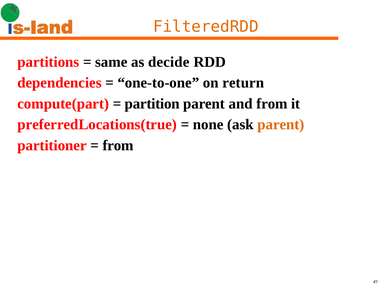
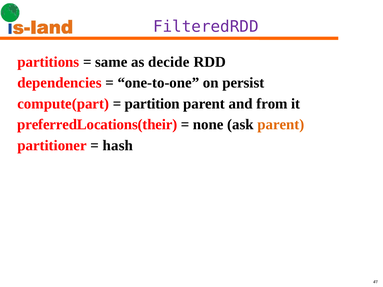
FilteredRDD colour: orange -> purple
return: return -> persist
preferredLocations(true: preferredLocations(true -> preferredLocations(their
from at (118, 145): from -> hash
